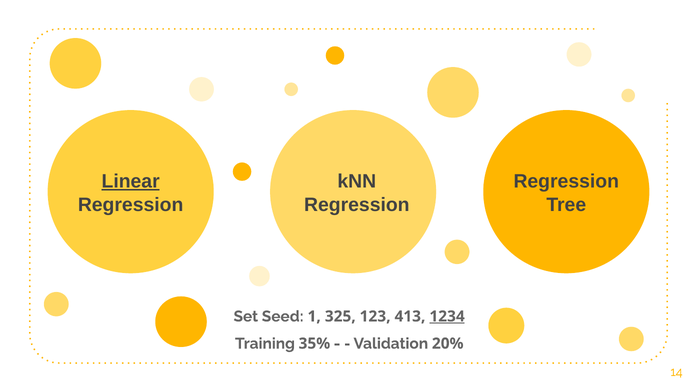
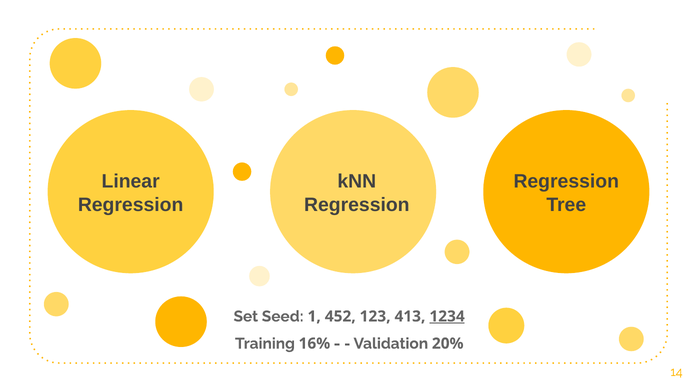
Linear underline: present -> none
325: 325 -> 452
35%: 35% -> 16%
